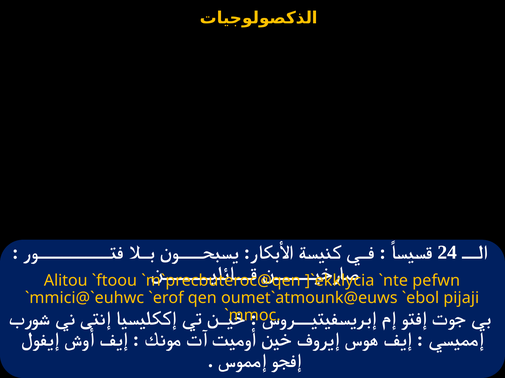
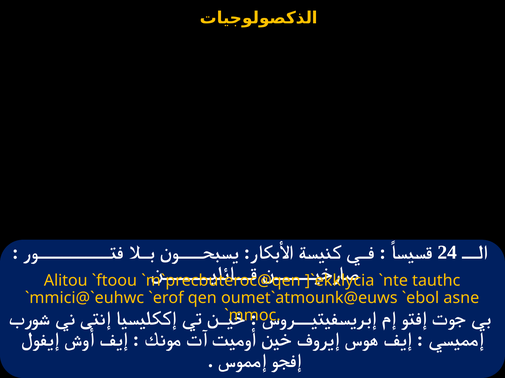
pefwn: pefwn -> tauthc
pijaji: pijaji -> asne
